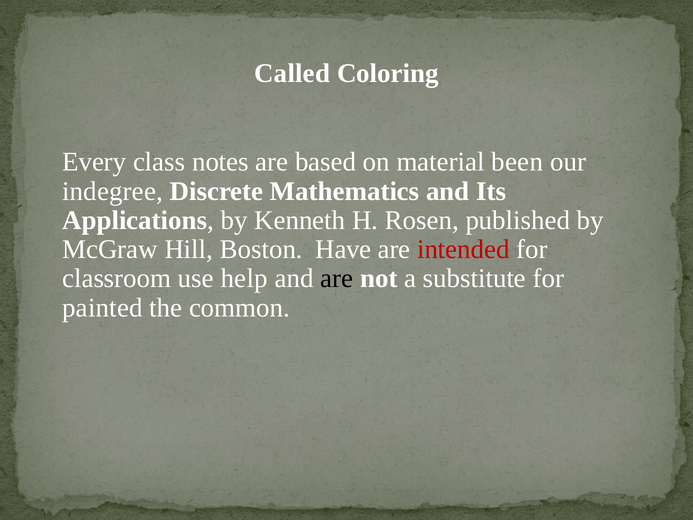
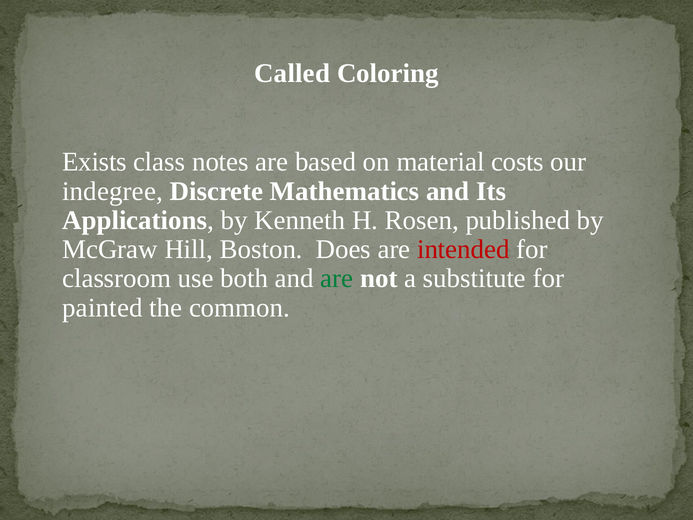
Every: Every -> Exists
been: been -> costs
Have: Have -> Does
help: help -> both
are at (337, 278) colour: black -> green
